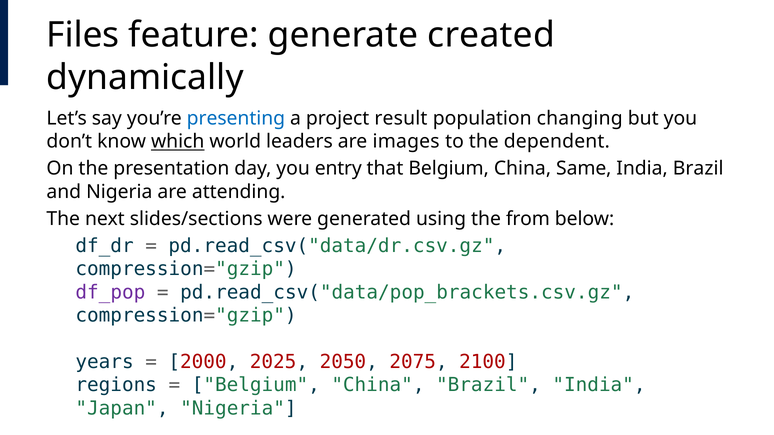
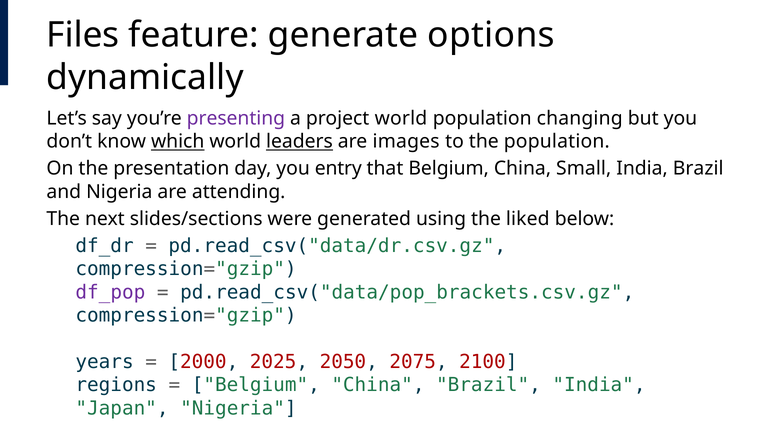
created: created -> options
presenting colour: blue -> purple
project result: result -> world
leaders underline: none -> present
the dependent: dependent -> population
Same: Same -> Small
from: from -> liked
